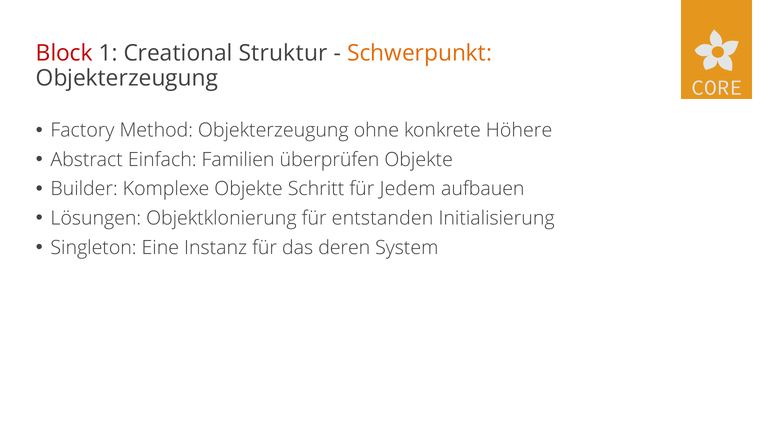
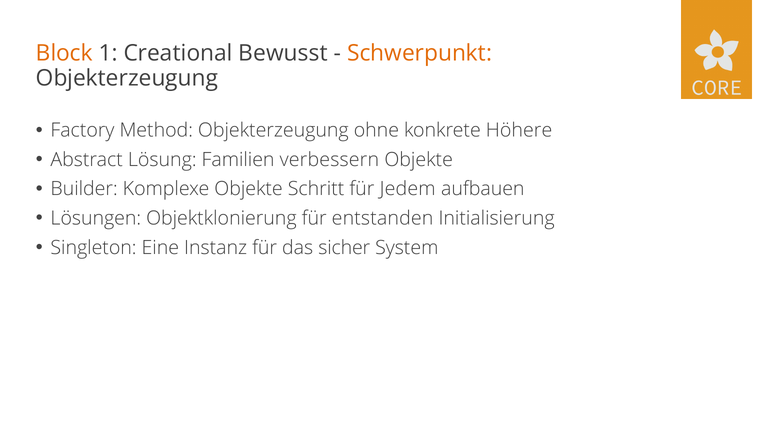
Block colour: red -> orange
Struktur: Struktur -> Bewusst
Einfach: Einfach -> Lösung
überprüfen: überprüfen -> verbessern
deren: deren -> sicher
